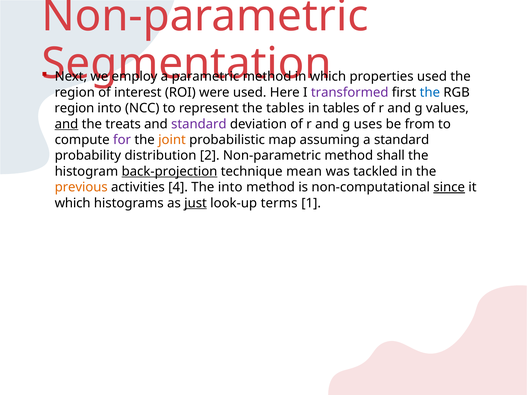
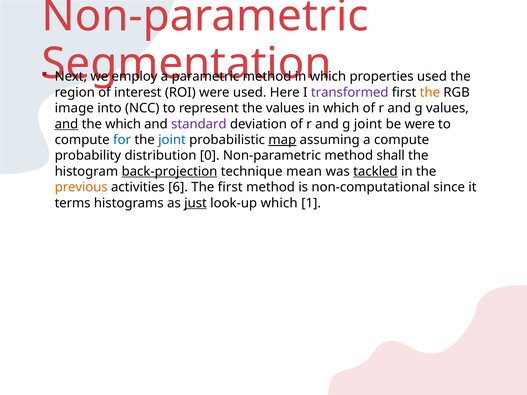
the at (430, 92) colour: blue -> orange
region at (74, 108): region -> image
the tables: tables -> values
tables at (341, 108): tables -> which
the treats: treats -> which
g uses: uses -> joint
be from: from -> were
for colour: purple -> blue
joint at (172, 140) colour: orange -> blue
map underline: none -> present
a standard: standard -> compute
2: 2 -> 0
tackled underline: none -> present
4: 4 -> 6
The into: into -> first
since underline: present -> none
which at (73, 203): which -> terms
look-up terms: terms -> which
